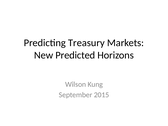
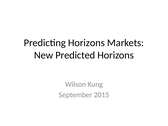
Predicting Treasury: Treasury -> Horizons
